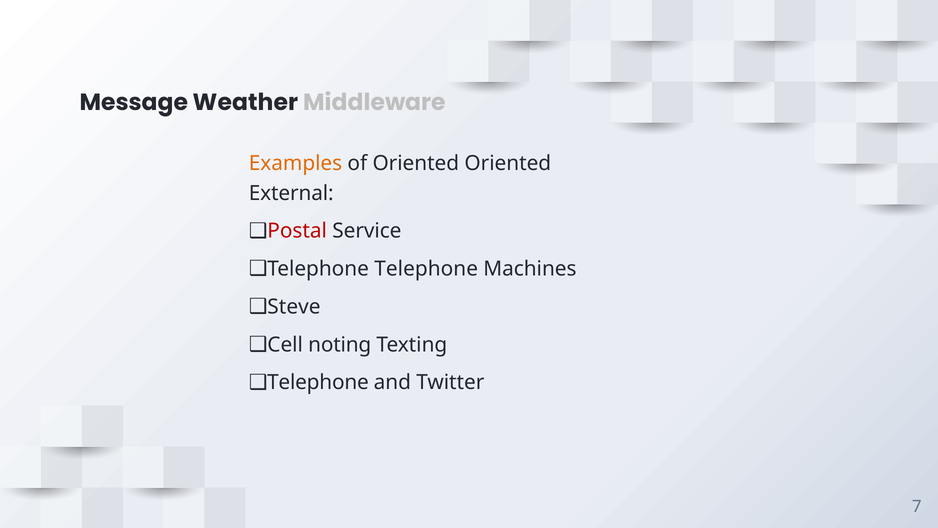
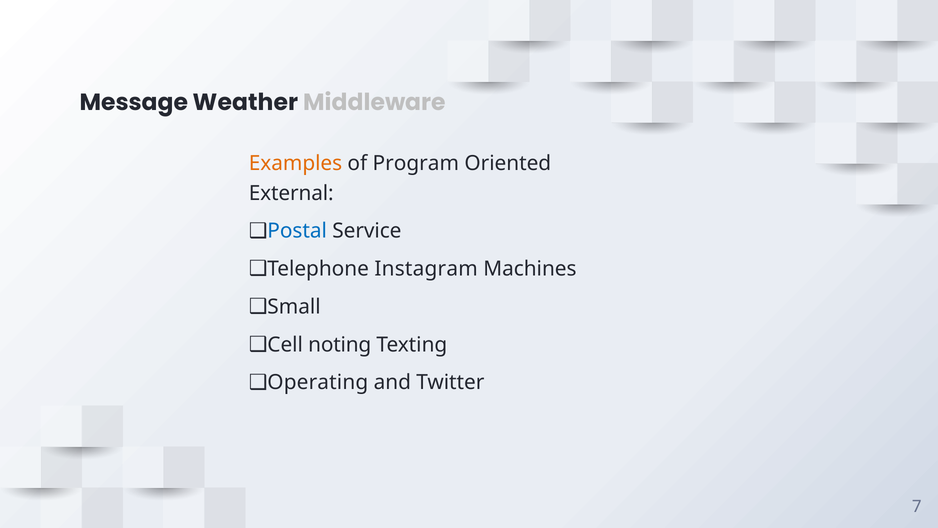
of Oriented: Oriented -> Program
Postal colour: red -> blue
Telephone Telephone: Telephone -> Instagram
Steve: Steve -> Small
Telephone at (318, 382): Telephone -> Operating
